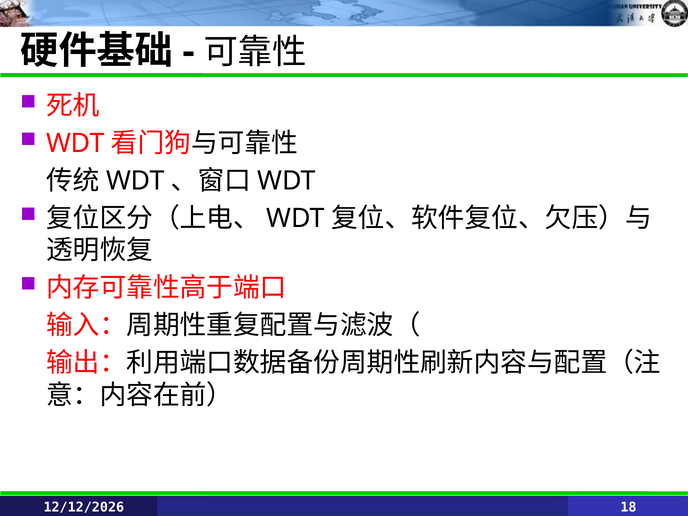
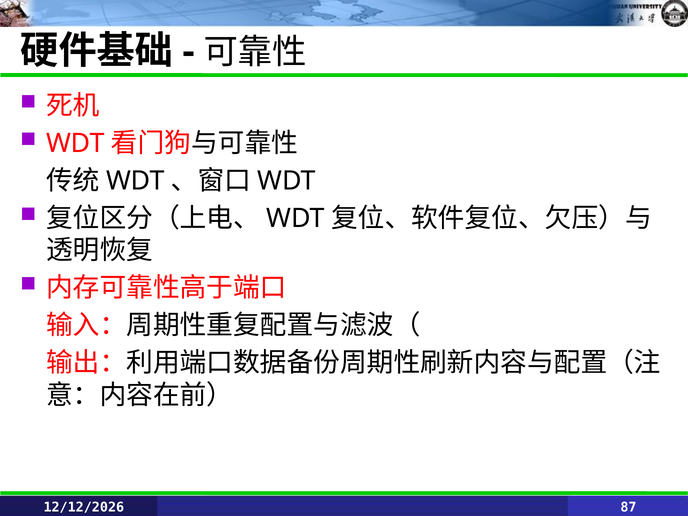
18: 18 -> 87
